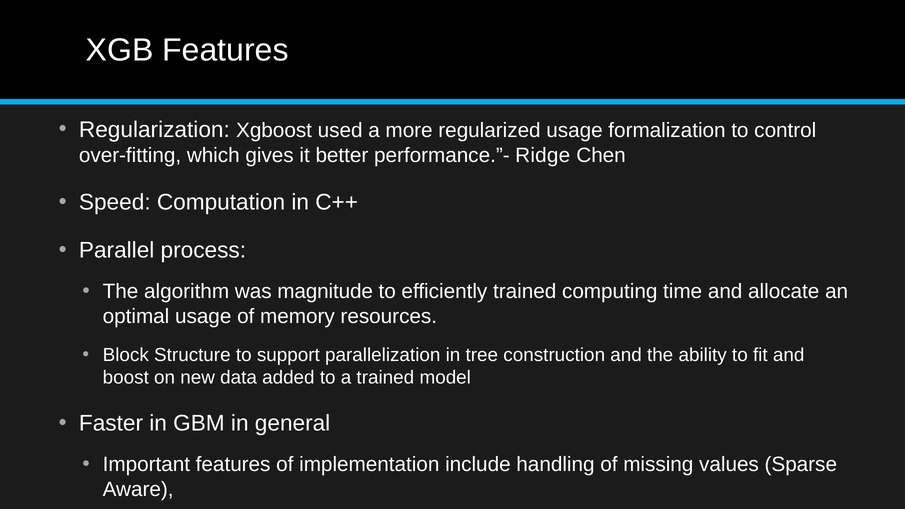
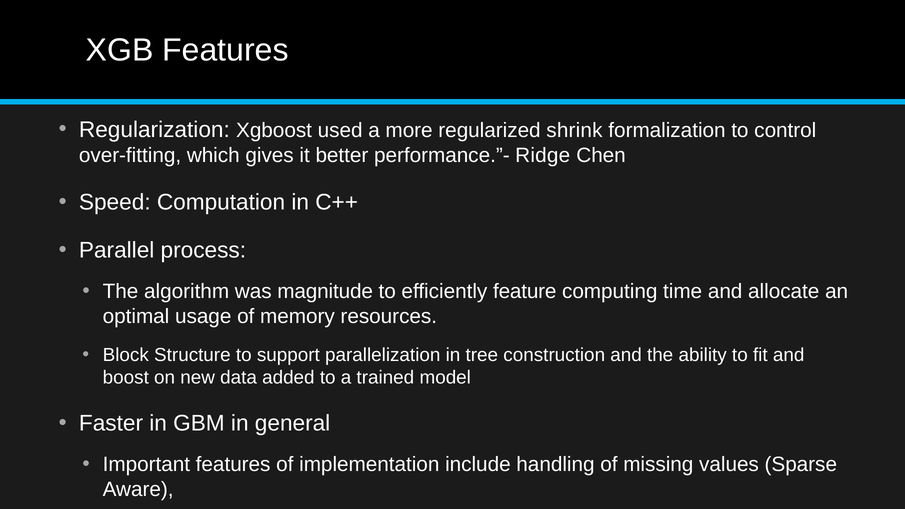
regularized usage: usage -> shrink
efficiently trained: trained -> feature
